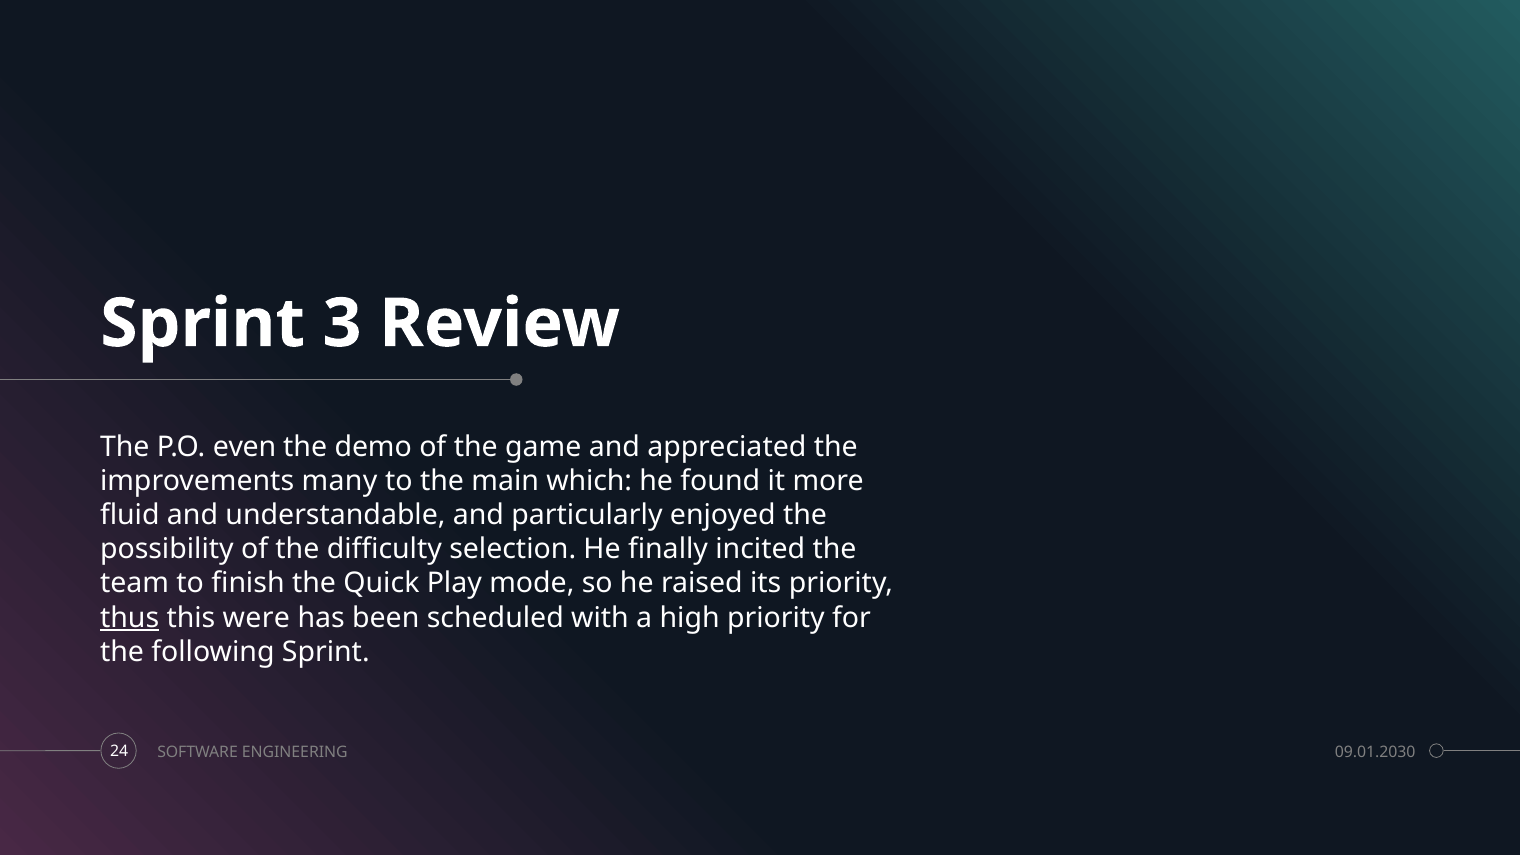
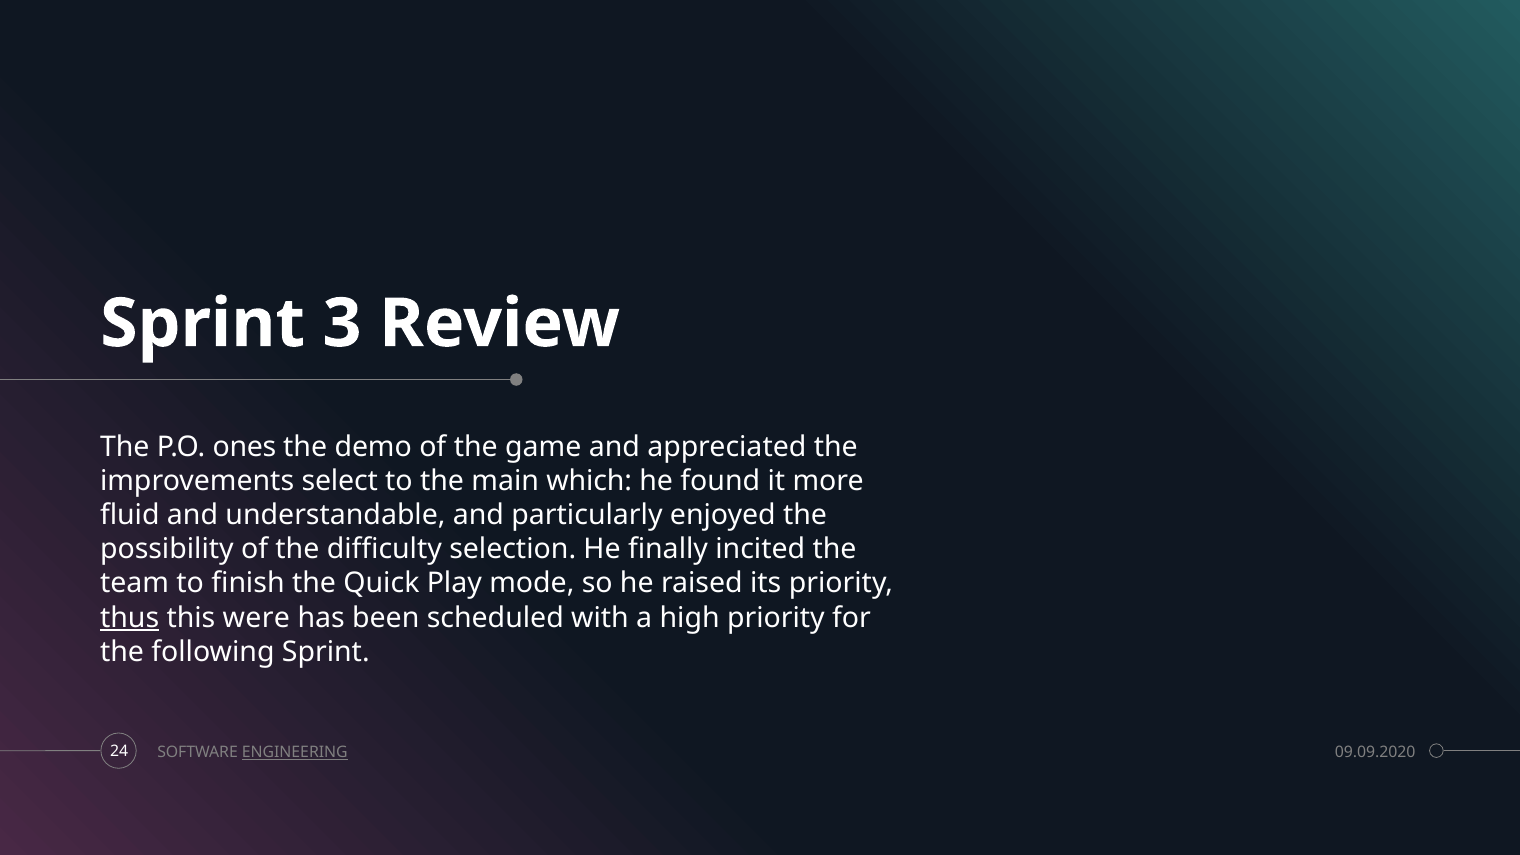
even: even -> ones
many: many -> select
ENGINEERING underline: none -> present
09.01.2030: 09.01.2030 -> 09.09.2020
